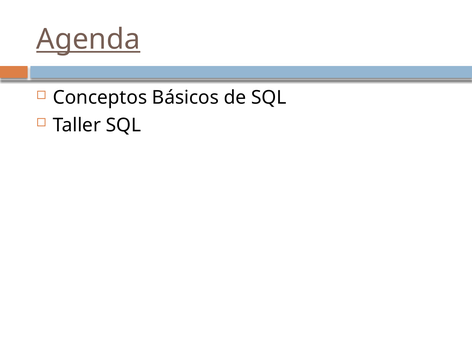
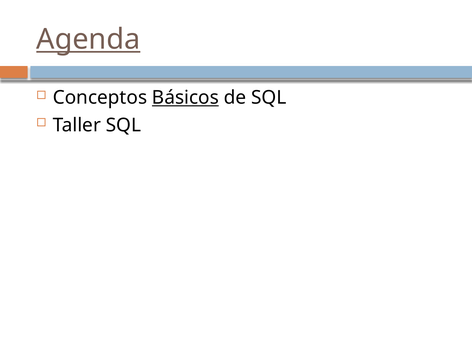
Básicos underline: none -> present
